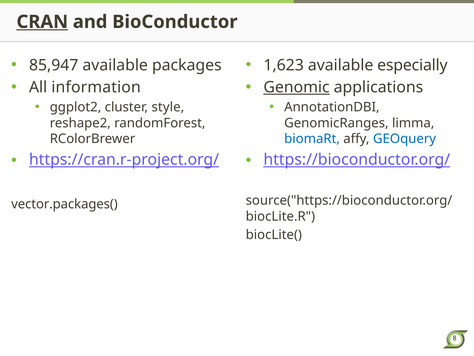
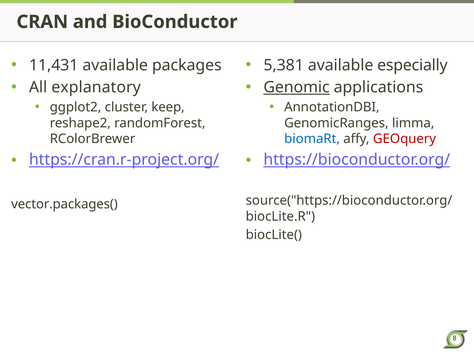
CRAN underline: present -> none
85,947: 85,947 -> 11,431
1,623: 1,623 -> 5,381
information: information -> explanatory
style: style -> keep
GEOquery colour: blue -> red
